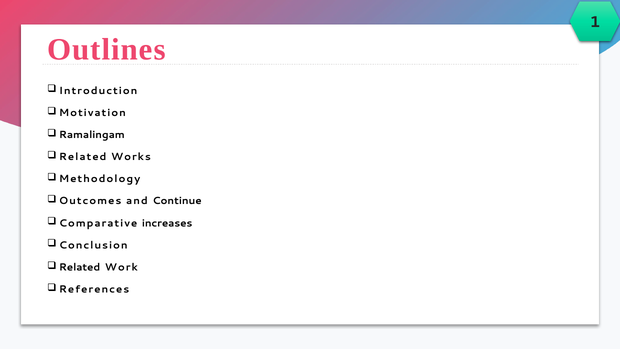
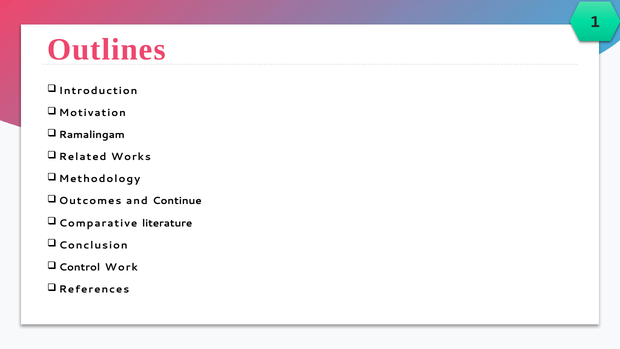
increases: increases -> literature
Related at (80, 267): Related -> Control
